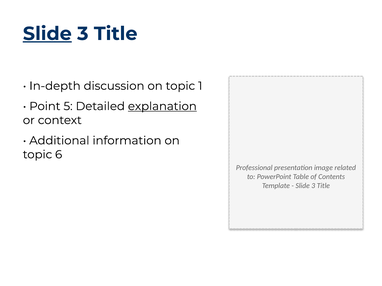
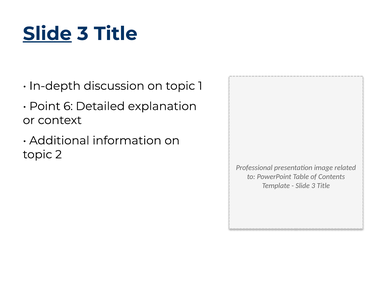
5: 5 -> 6
explanation underline: present -> none
6: 6 -> 2
